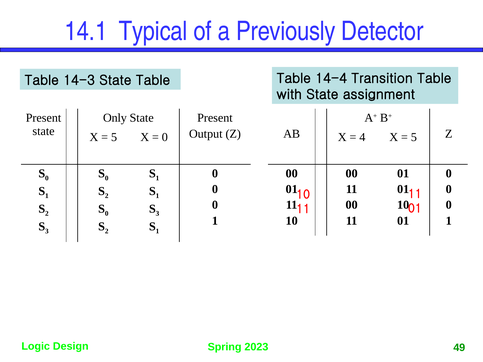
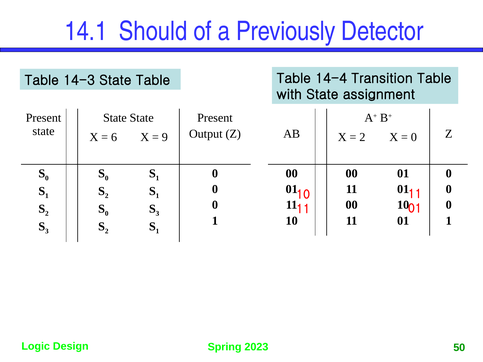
Typical: Typical -> Should
Only at (115, 118): Only -> State
5 at (114, 137): 5 -> 6
0 at (165, 137): 0 -> 9
4 at (362, 137): 4 -> 2
5 at (414, 137): 5 -> 0
49: 49 -> 50
